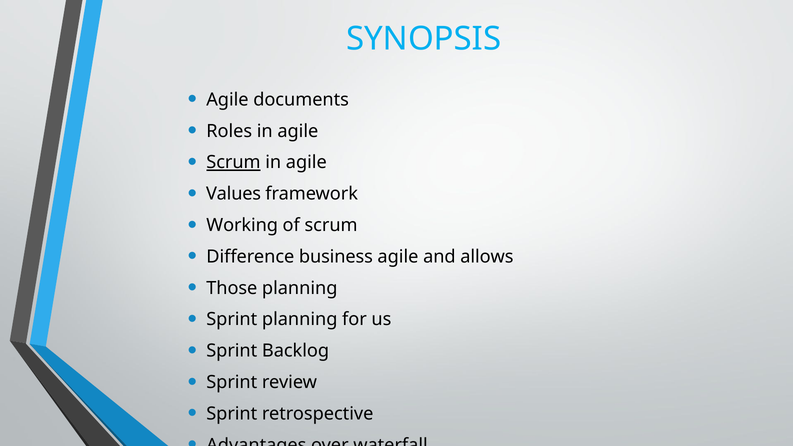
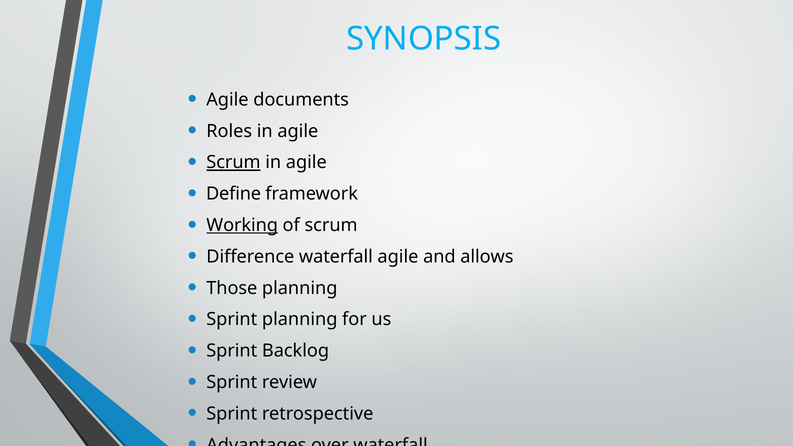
Values: Values -> Define
Working underline: none -> present
Difference business: business -> waterfall
